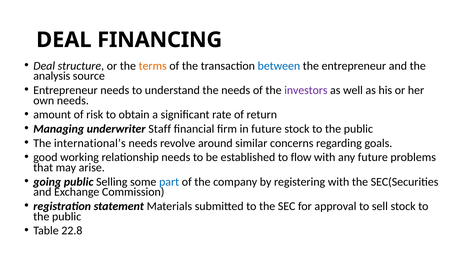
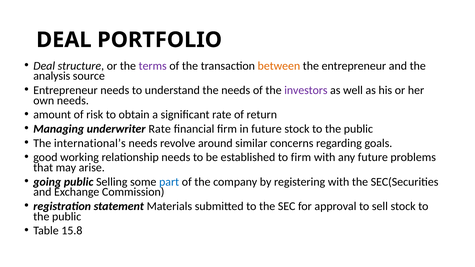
FINANCING: FINANCING -> PORTFOLIO
terms colour: orange -> purple
between colour: blue -> orange
underwriter Staff: Staff -> Rate
to flow: flow -> firm
22.8: 22.8 -> 15.8
